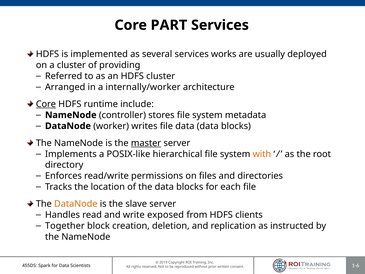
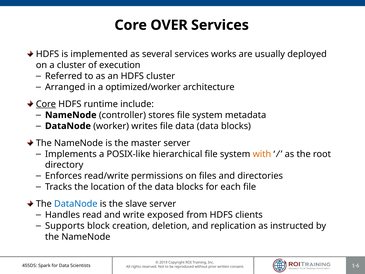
PART: PART -> OVER
providing: providing -> execution
internally/worker: internally/worker -> optimized/worker
master underline: present -> none
DataNode at (76, 204) colour: orange -> blue
Together: Together -> Supports
